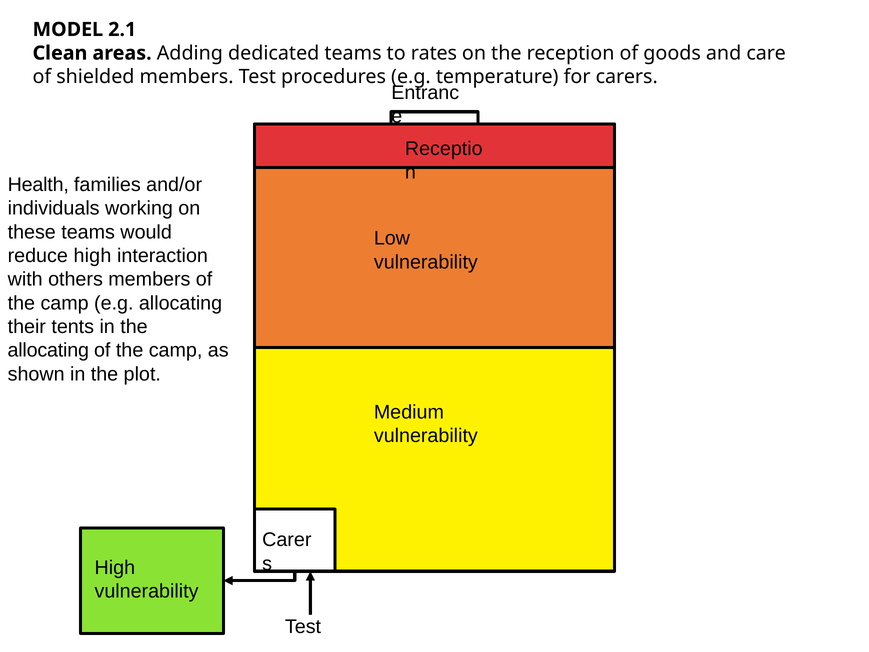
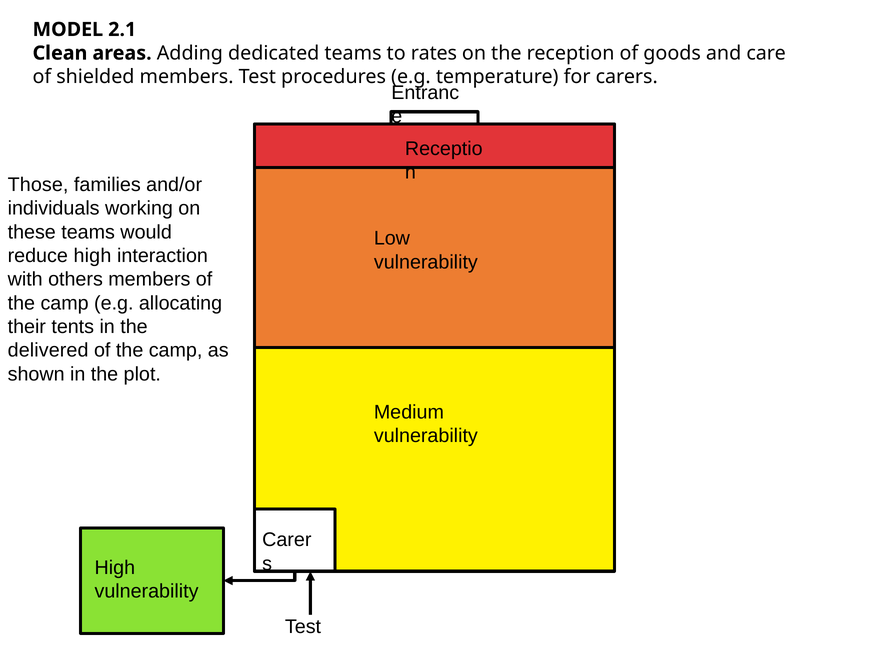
Health: Health -> Those
allocating at (48, 350): allocating -> delivered
